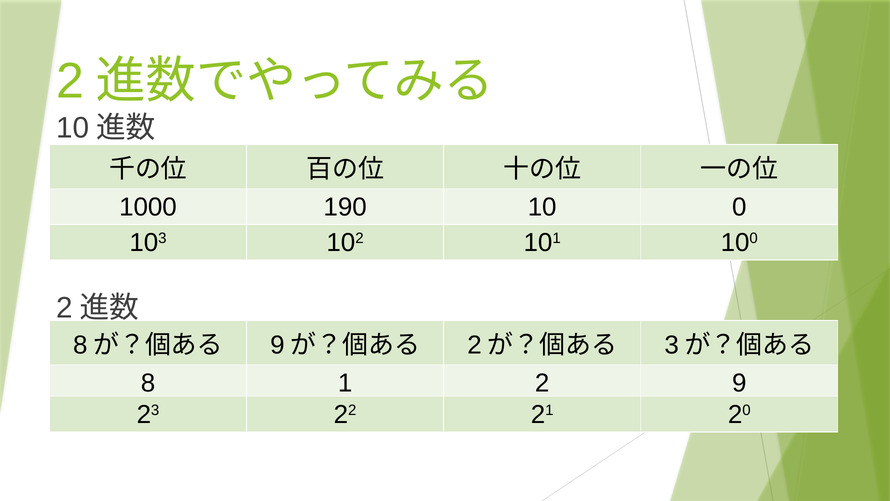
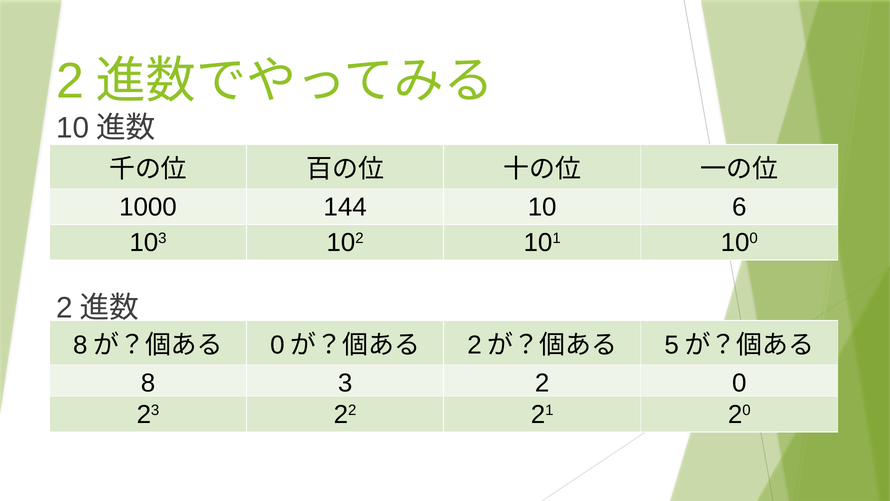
190: 190 -> 144
0: 0 -> 6
9 at (277, 345): 9 -> 0
3: 3 -> 5
1: 1 -> 3
2 9: 9 -> 0
